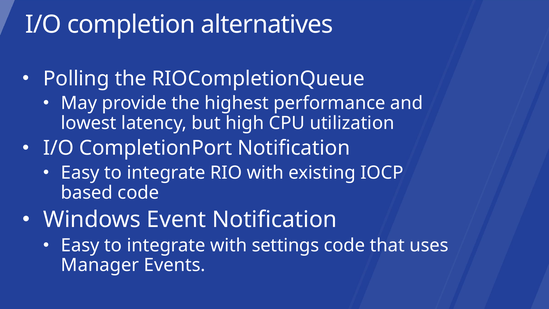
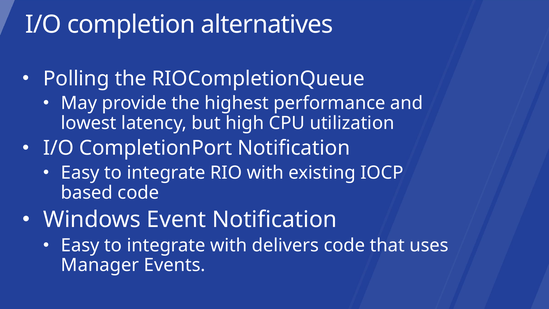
settings: settings -> delivers
